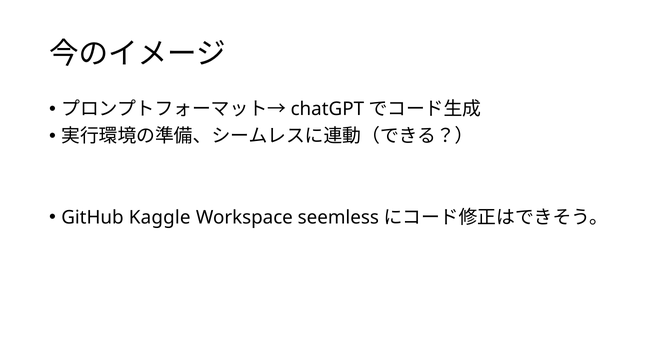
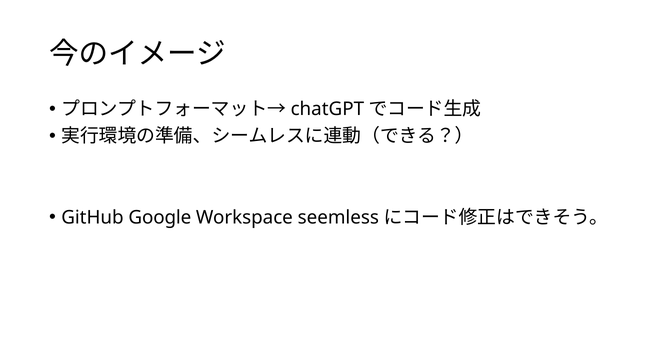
Kaggle: Kaggle -> Google
